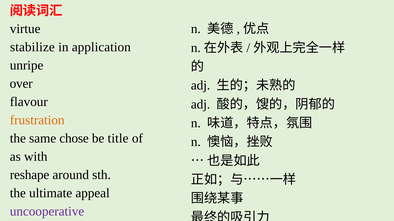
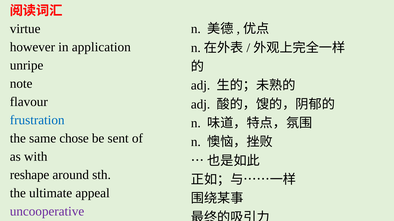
stabilize: stabilize -> however
over: over -> note
frustration colour: orange -> blue
title: title -> sent
